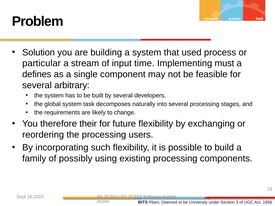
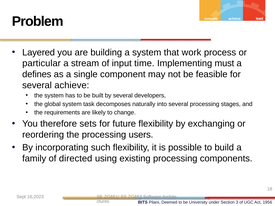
Solution: Solution -> Layered
used: used -> work
arbitrary: arbitrary -> achieve
their: their -> sets
possibly: possibly -> directed
